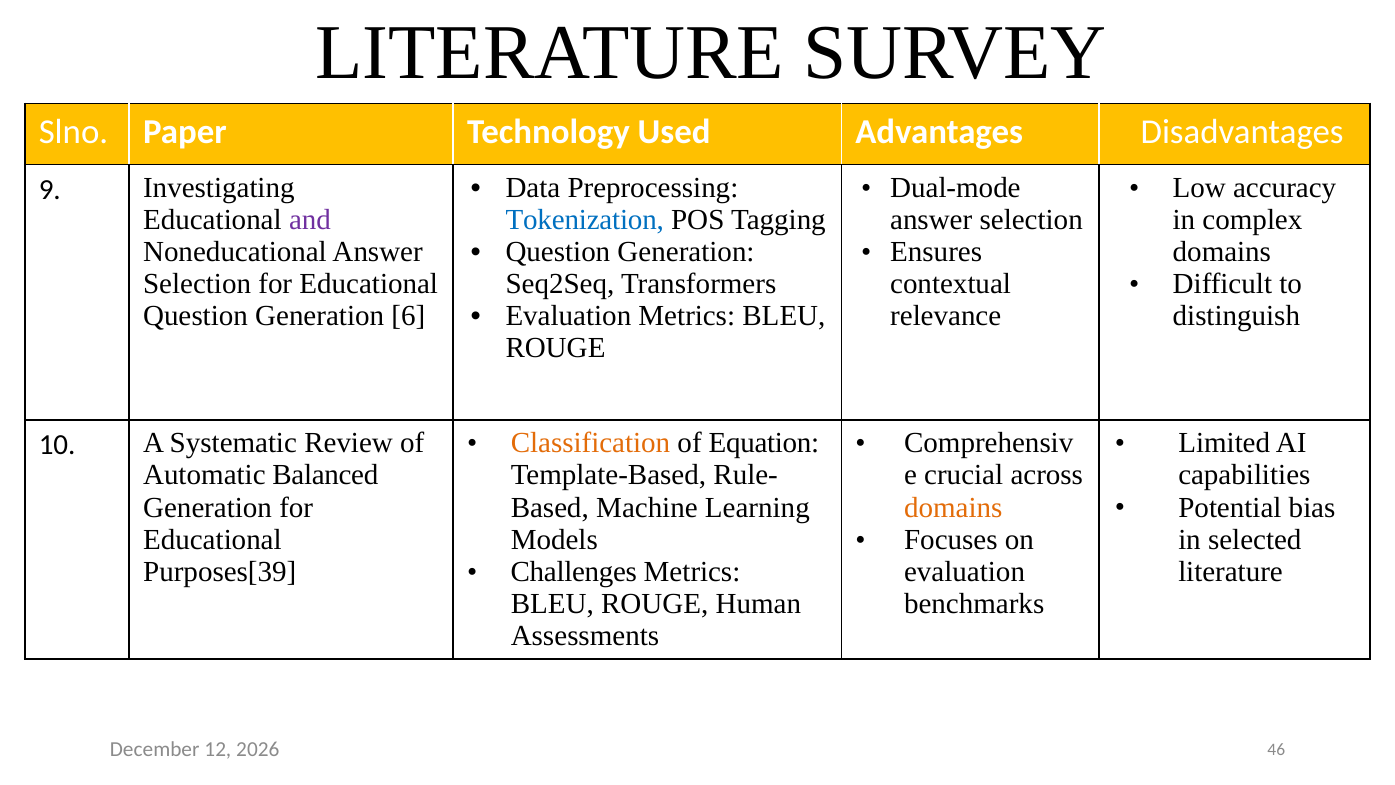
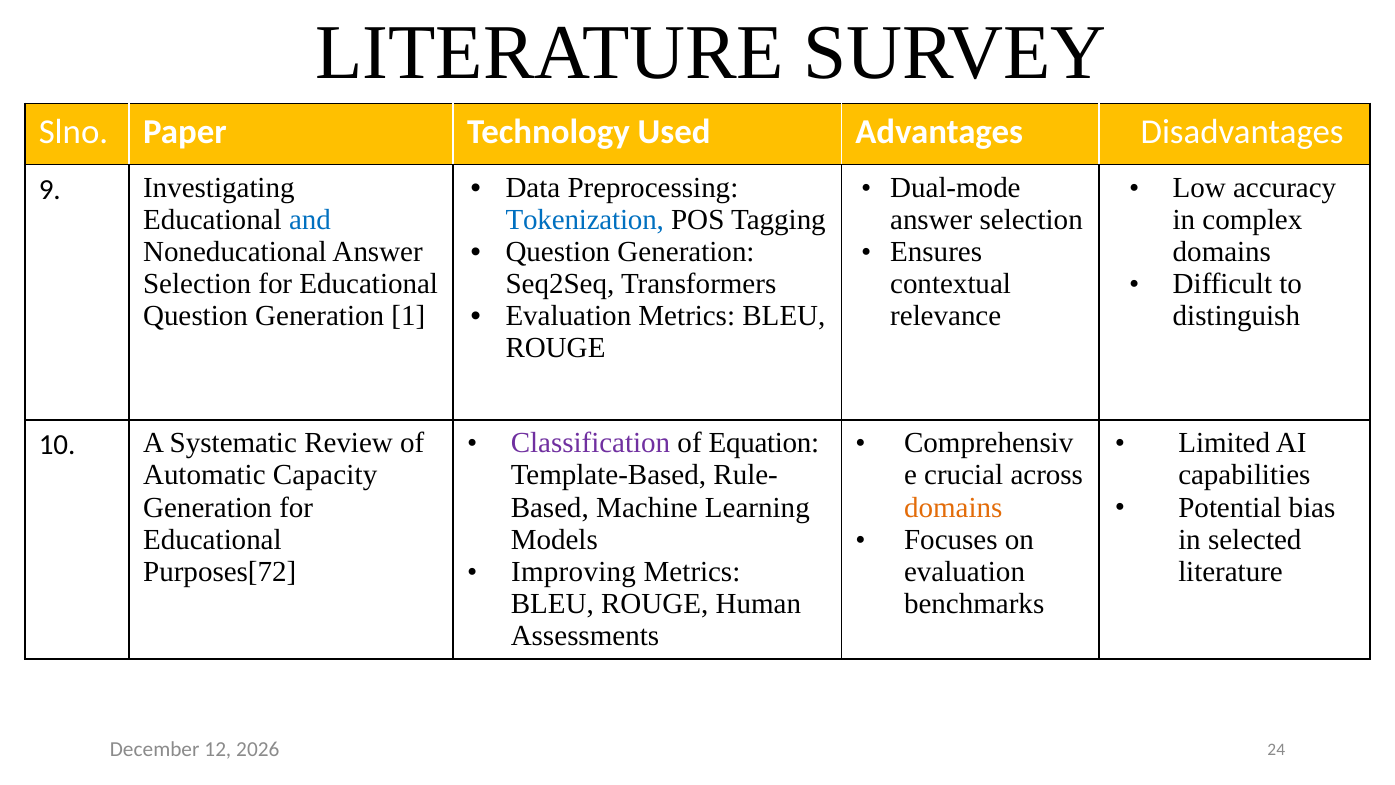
and colour: purple -> blue
6: 6 -> 1
Classification colour: orange -> purple
Balanced: Balanced -> Capacity
Purposes[39: Purposes[39 -> Purposes[72
Challenges: Challenges -> Improving
46: 46 -> 24
